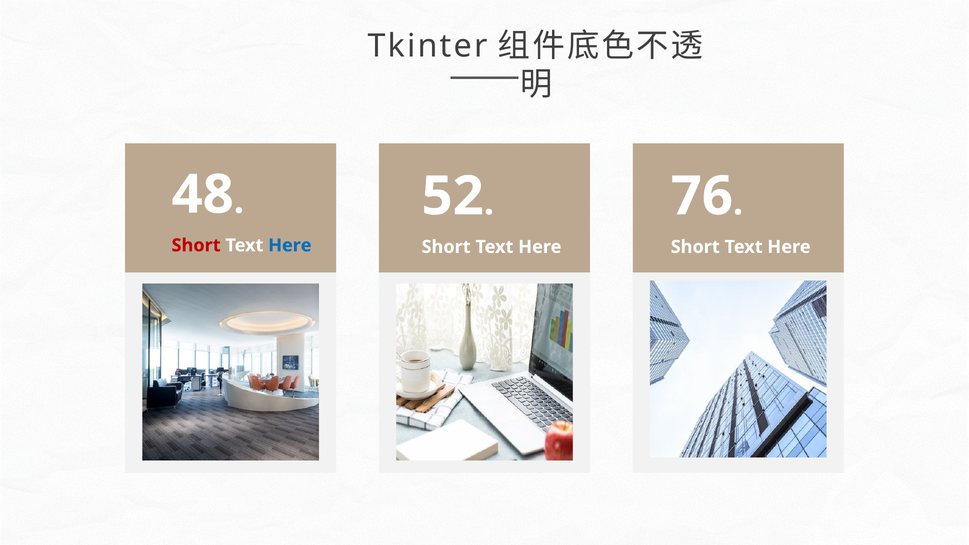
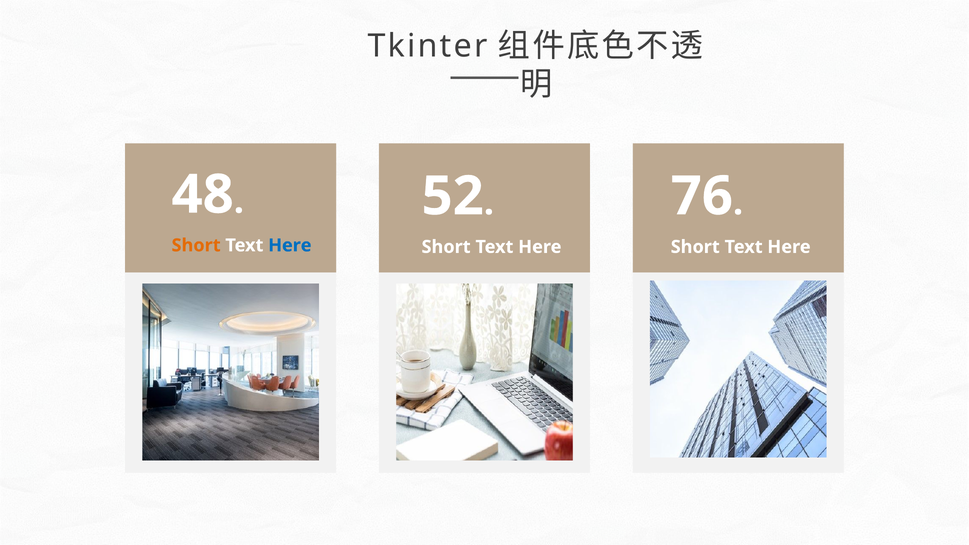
Short at (196, 245) colour: red -> orange
